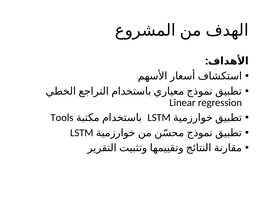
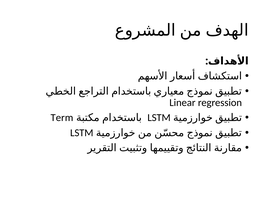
Tools: Tools -> Term
